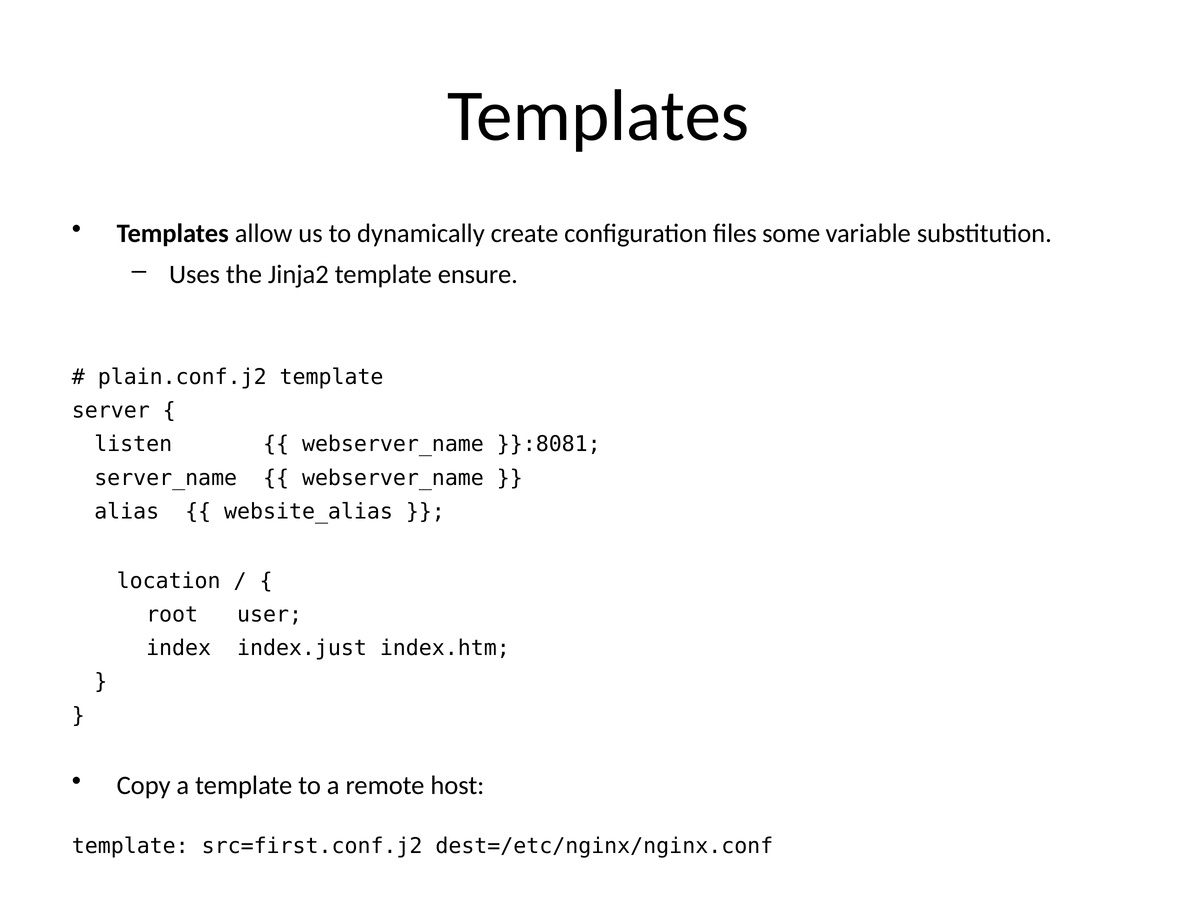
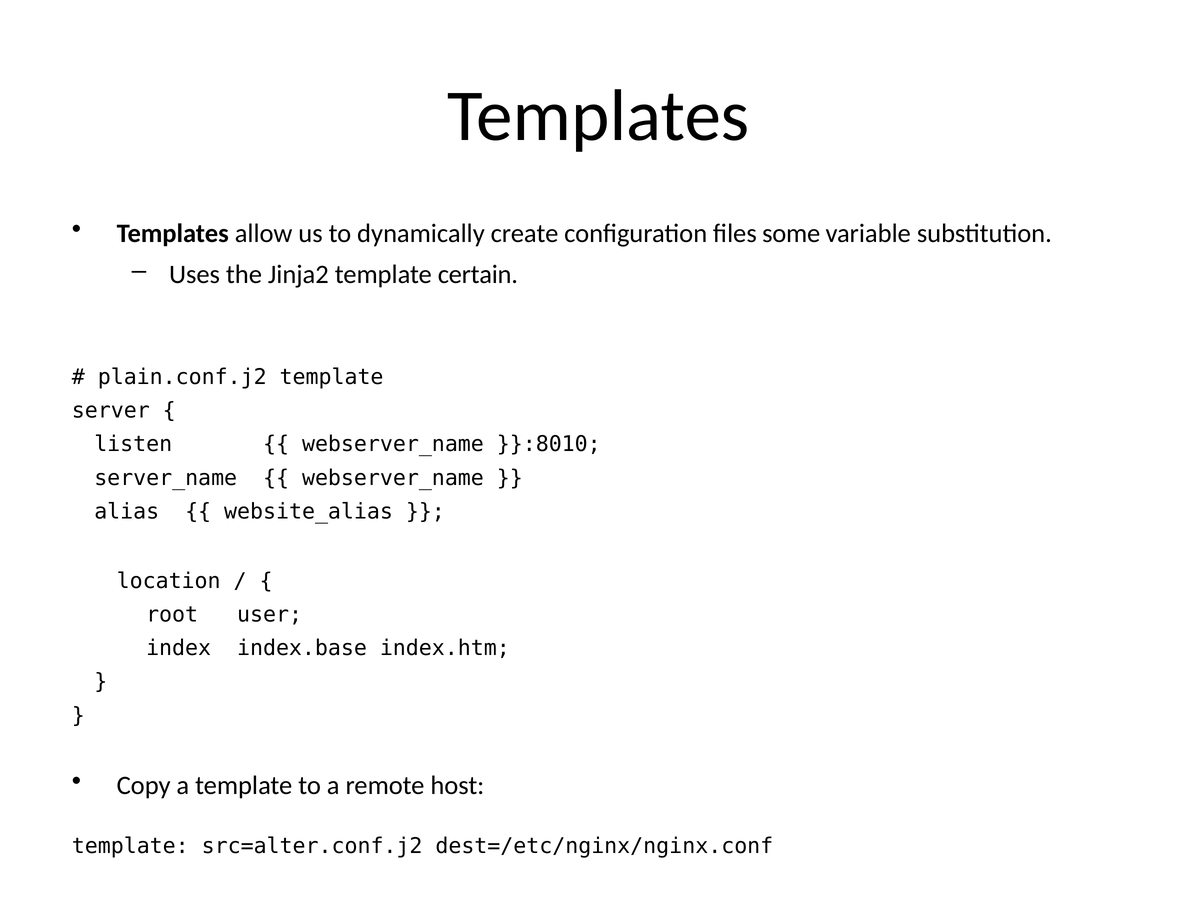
ensure: ensure -> certain
}}:8081: }}:8081 -> }}:8010
index.just: index.just -> index.base
src=first.conf.j2: src=first.conf.j2 -> src=alter.conf.j2
